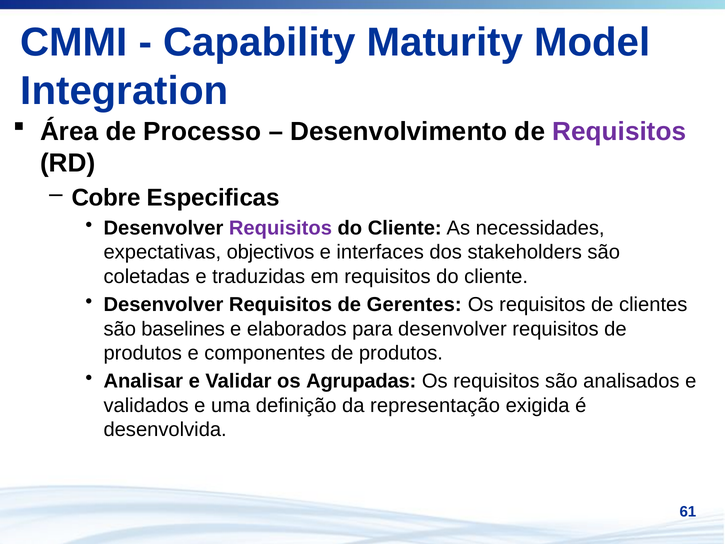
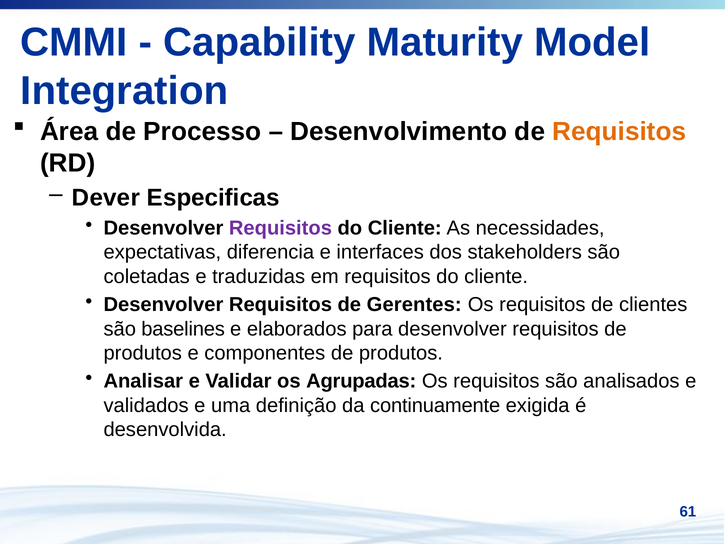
Requisitos at (619, 131) colour: purple -> orange
Cobre: Cobre -> Dever
objectivos: objectivos -> diferencia
representação: representação -> continuamente
